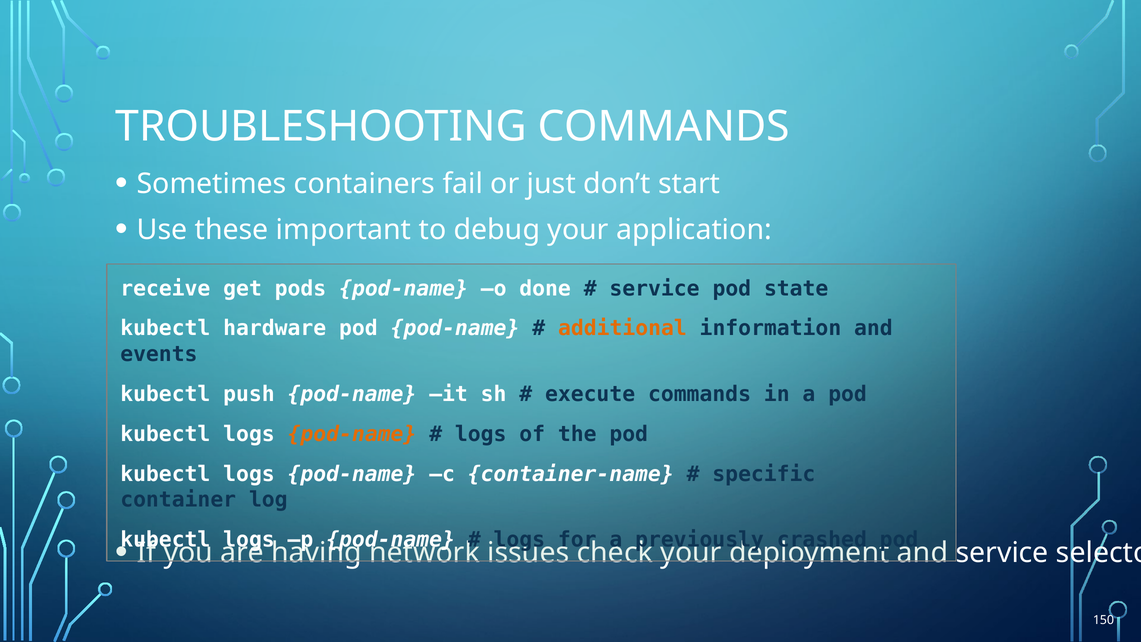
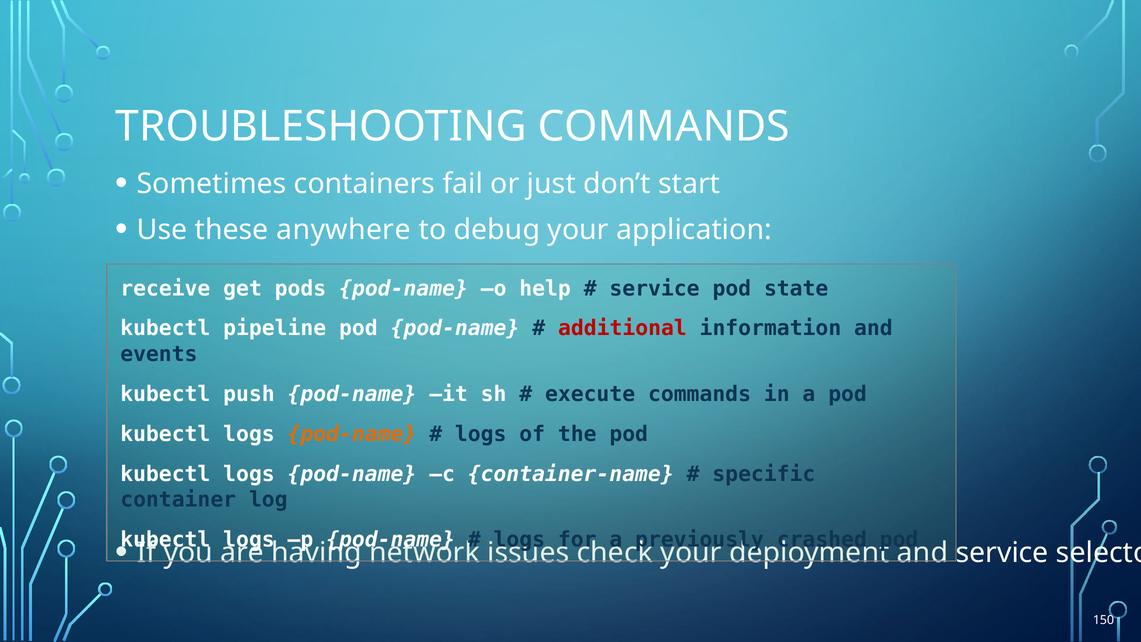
important: important -> anywhere
done: done -> help
hardware: hardware -> pipeline
additional colour: orange -> red
